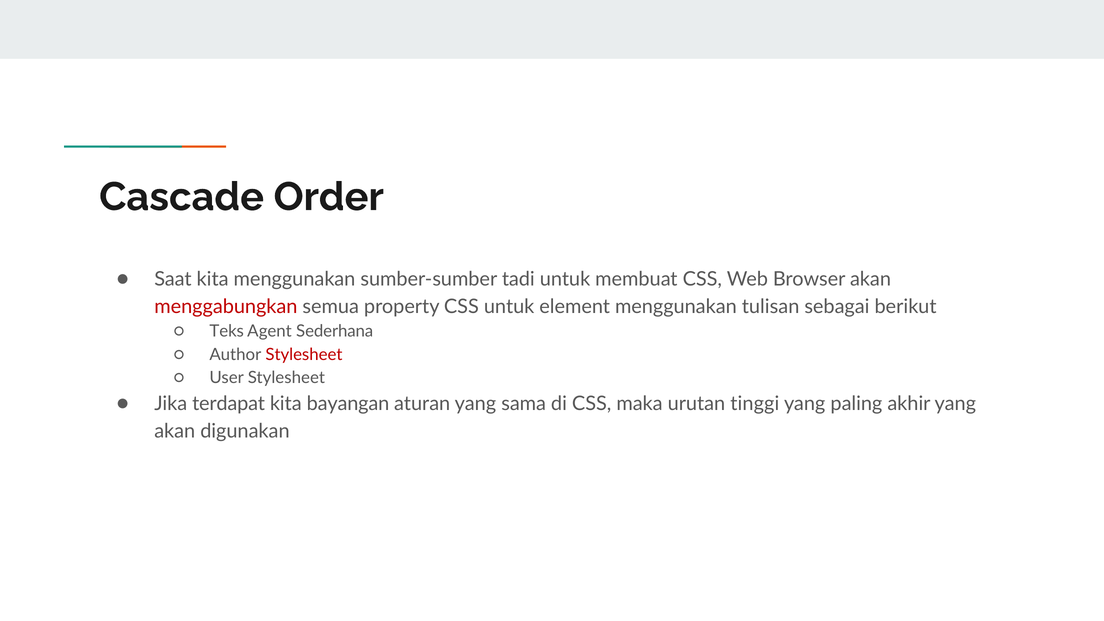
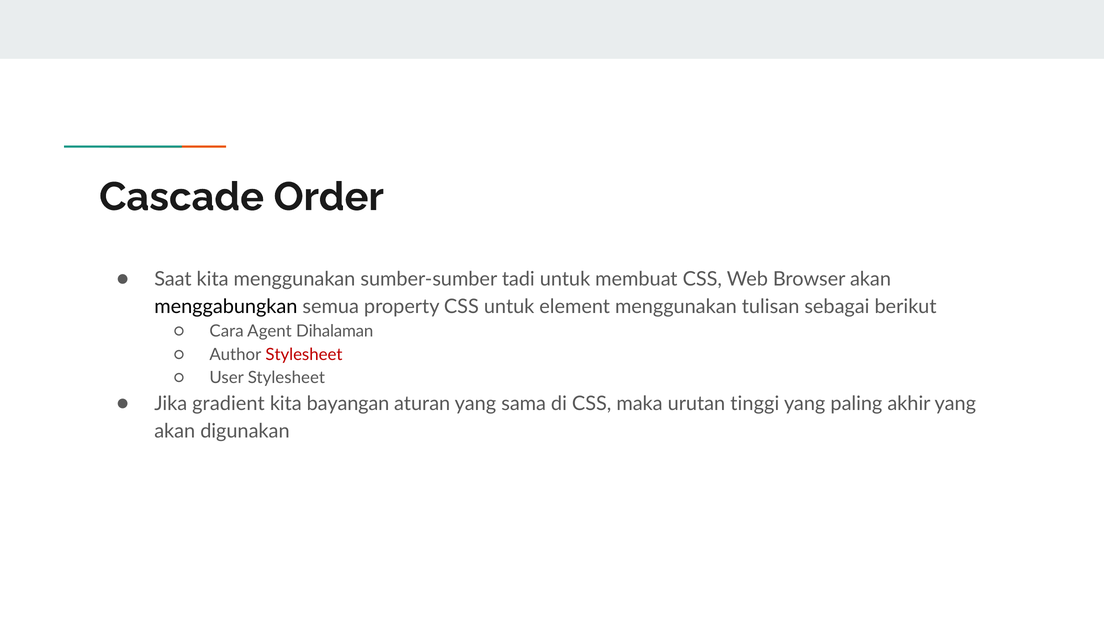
menggabungkan colour: red -> black
Teks: Teks -> Cara
Sederhana: Sederhana -> Dihalaman
terdapat: terdapat -> gradient
